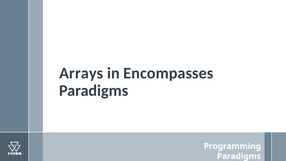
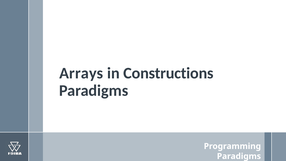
Encompasses: Encompasses -> Constructions
